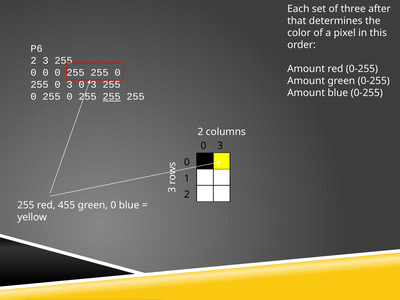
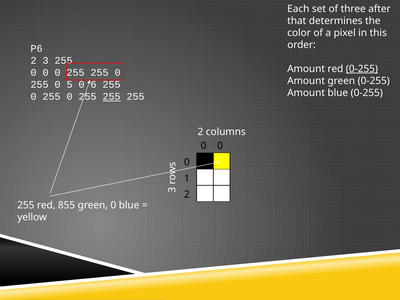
0-255 at (362, 69) underline: none -> present
255 0 3: 3 -> 5
3 at (94, 85): 3 -> 6
3 at (220, 146): 3 -> 0
455: 455 -> 855
